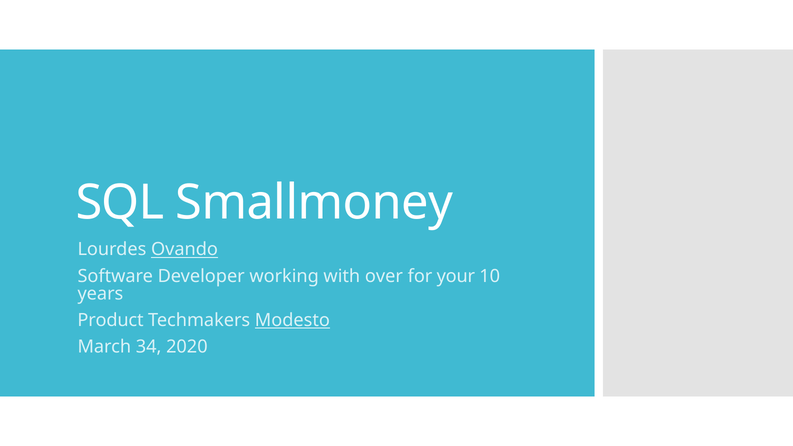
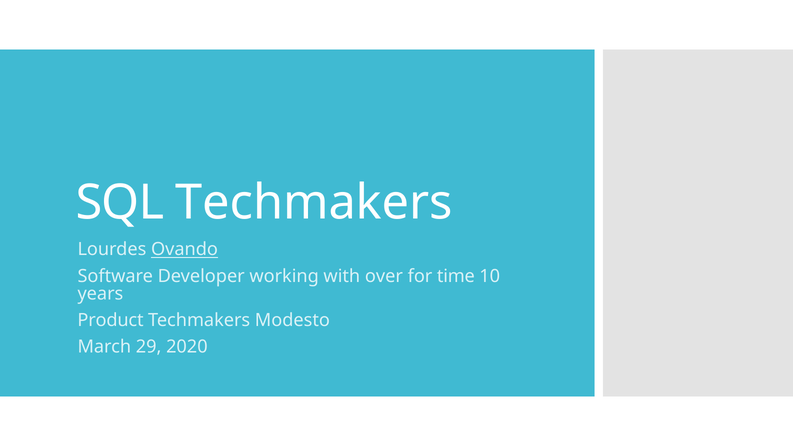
SQL Smallmoney: Smallmoney -> Techmakers
your: your -> time
Modesto underline: present -> none
34: 34 -> 29
